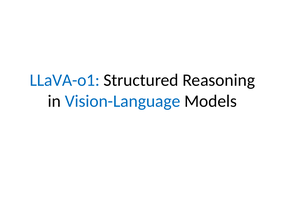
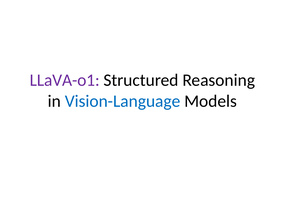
LLaVA-o1 colour: blue -> purple
